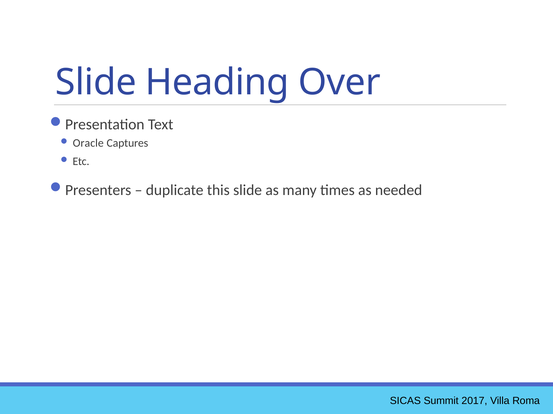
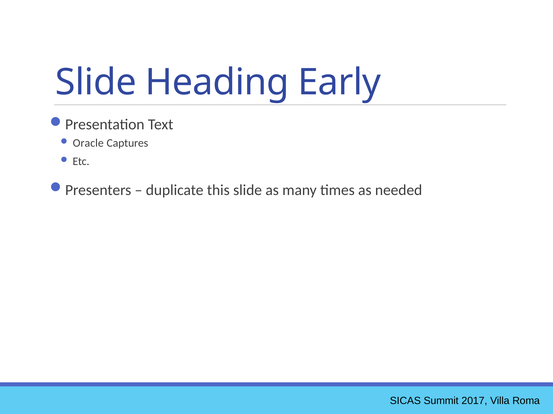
Over: Over -> Early
